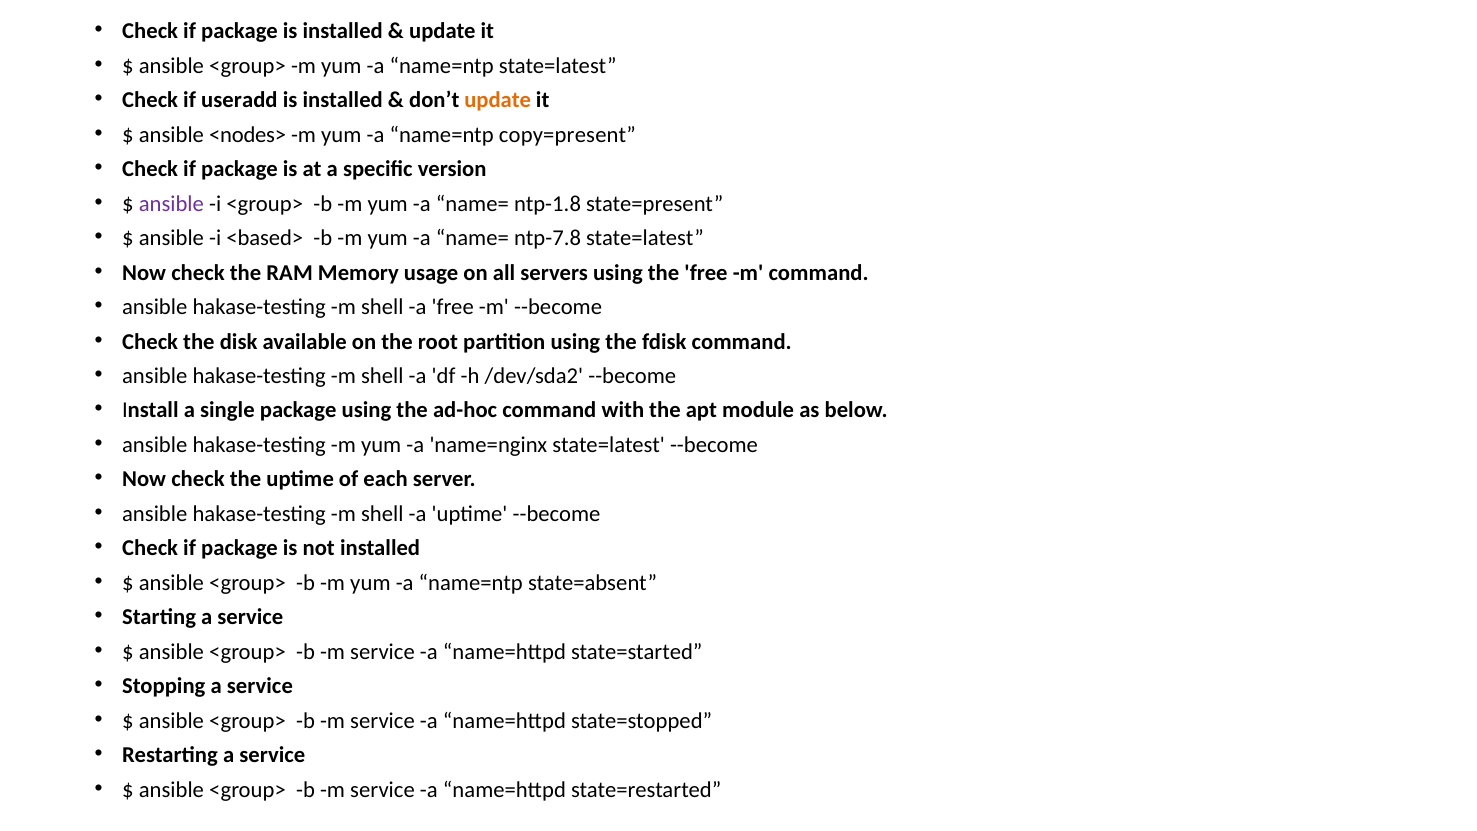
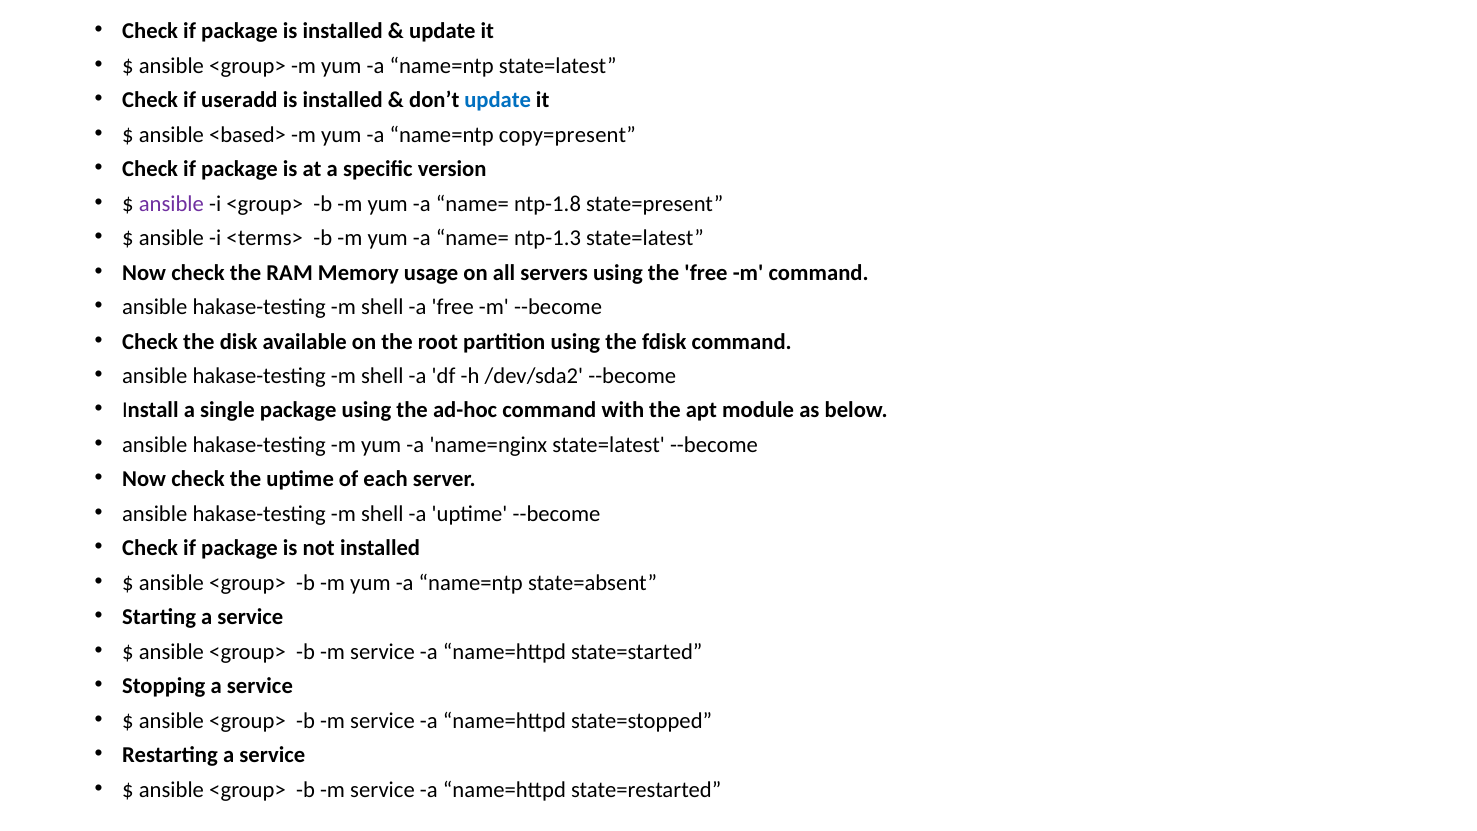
update at (498, 100) colour: orange -> blue
<nodes>: <nodes> -> <based>
<based>: <based> -> <terms>
ntp-7.8: ntp-7.8 -> ntp-1.3
